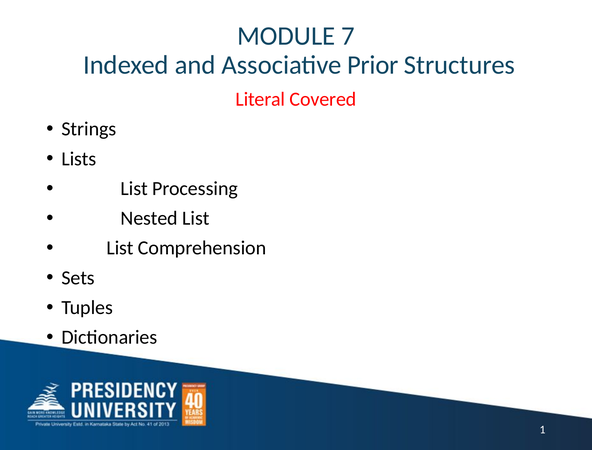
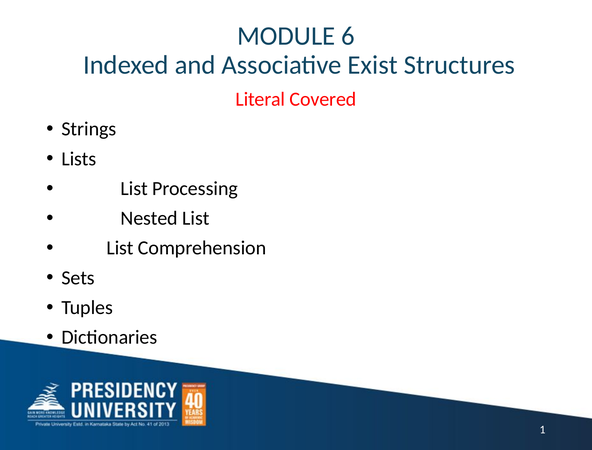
7: 7 -> 6
Prior: Prior -> Exist
